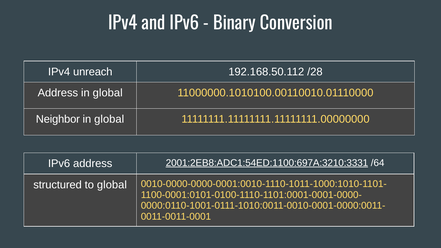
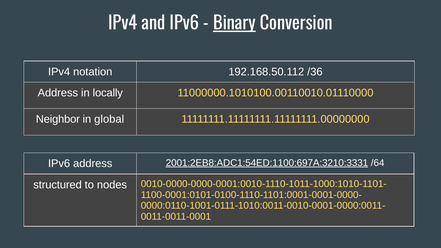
Binary underline: none -> present
unreach: unreach -> notation
/28: /28 -> /36
Address in global: global -> locally
to global: global -> nodes
